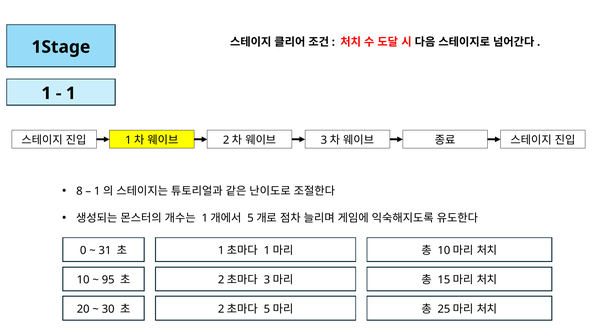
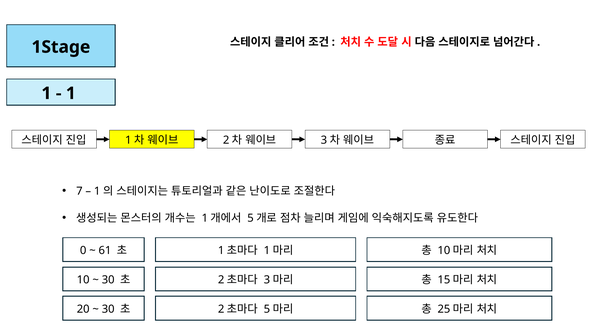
8: 8 -> 7
31: 31 -> 61
95 at (108, 280): 95 -> 30
